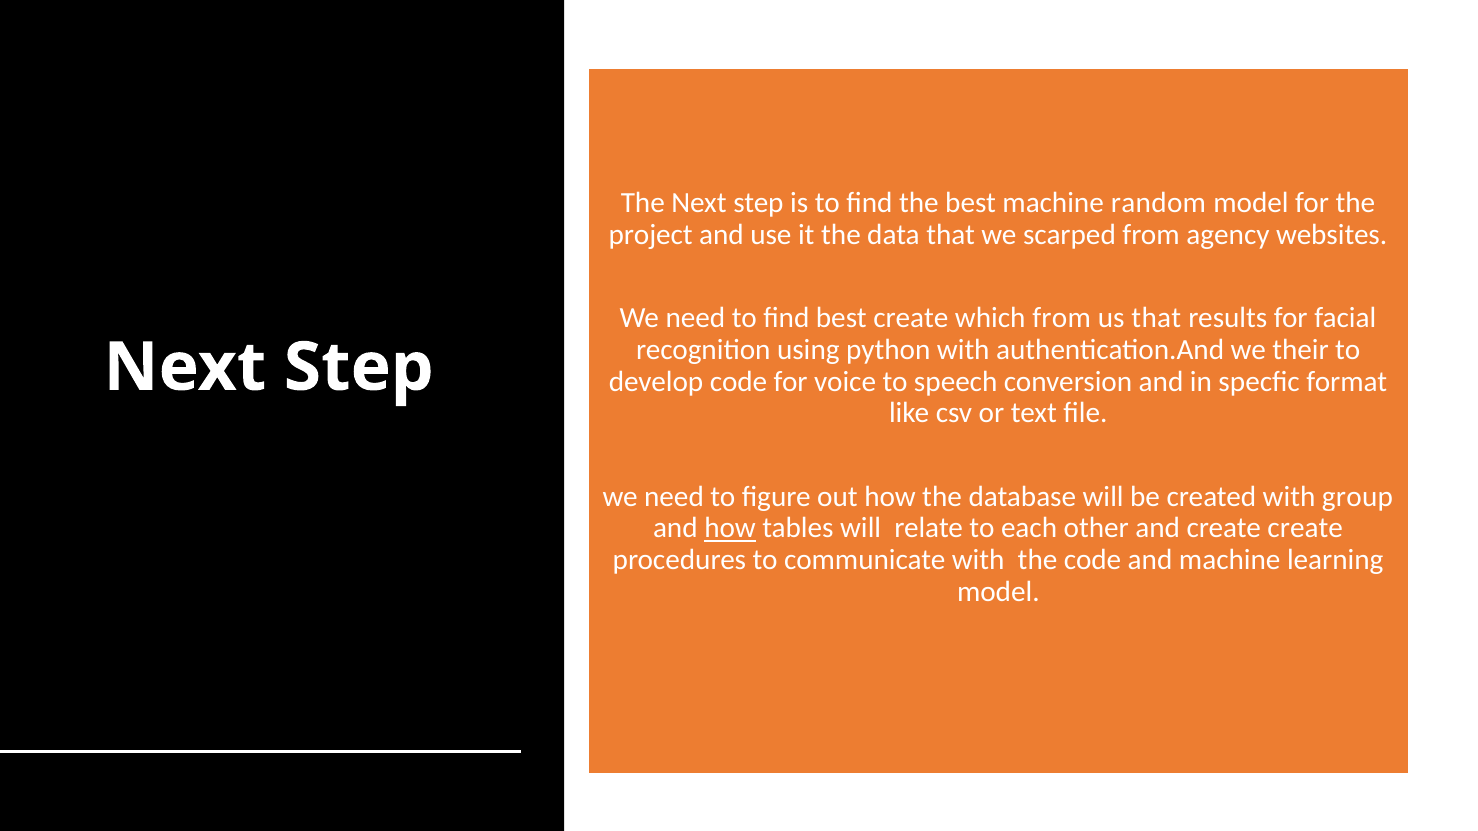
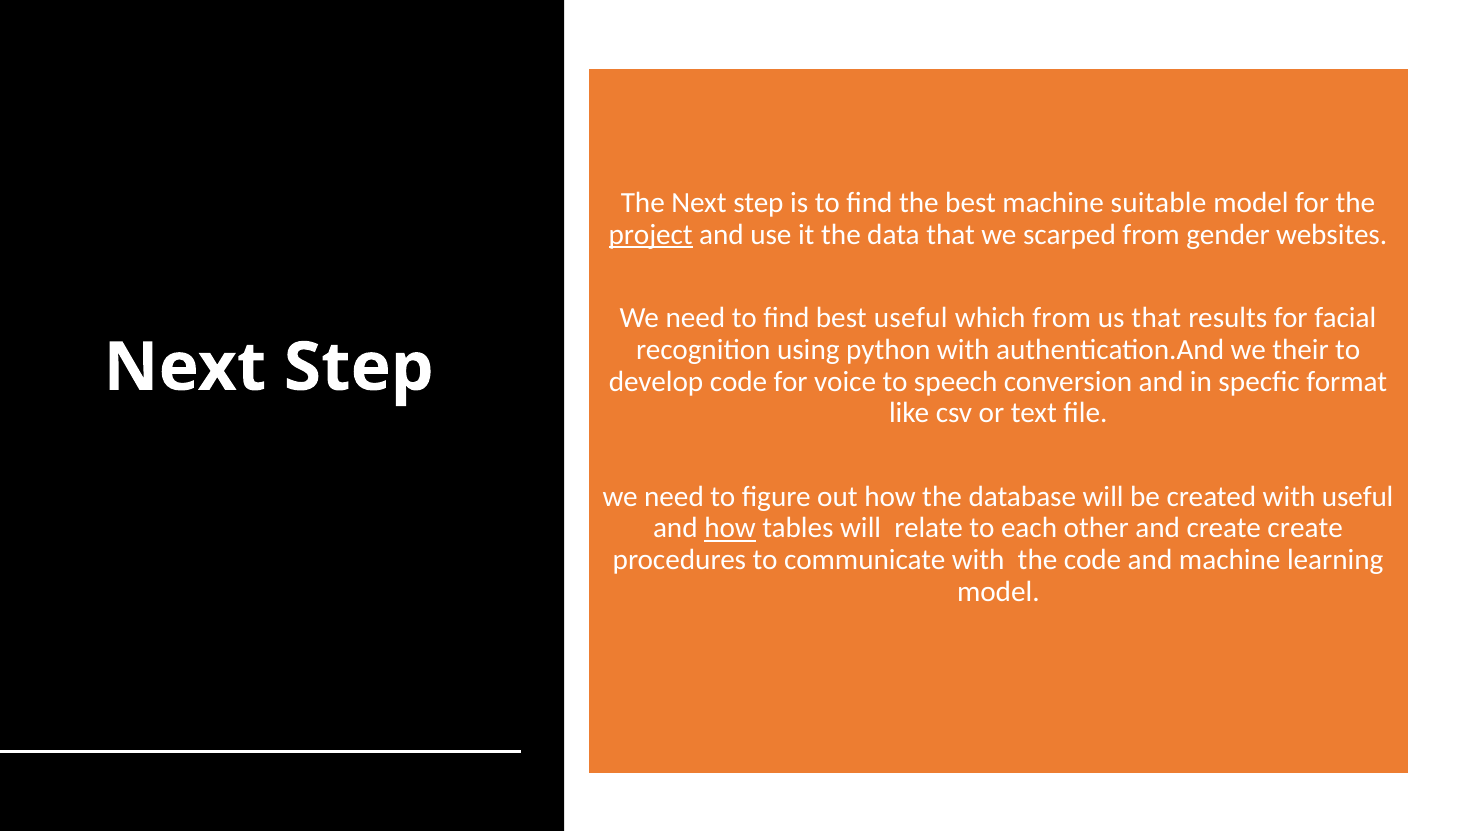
random: random -> suitable
project underline: none -> present
agency: agency -> gender
best create: create -> useful
with group: group -> useful
